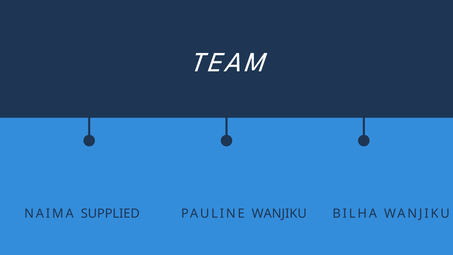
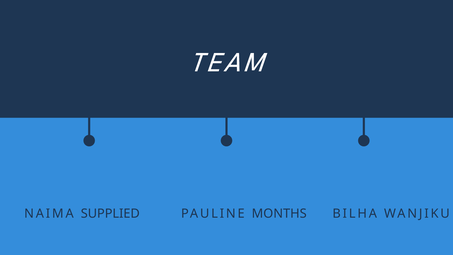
PAULINE WANJIKU: WANJIKU -> MONTHS
